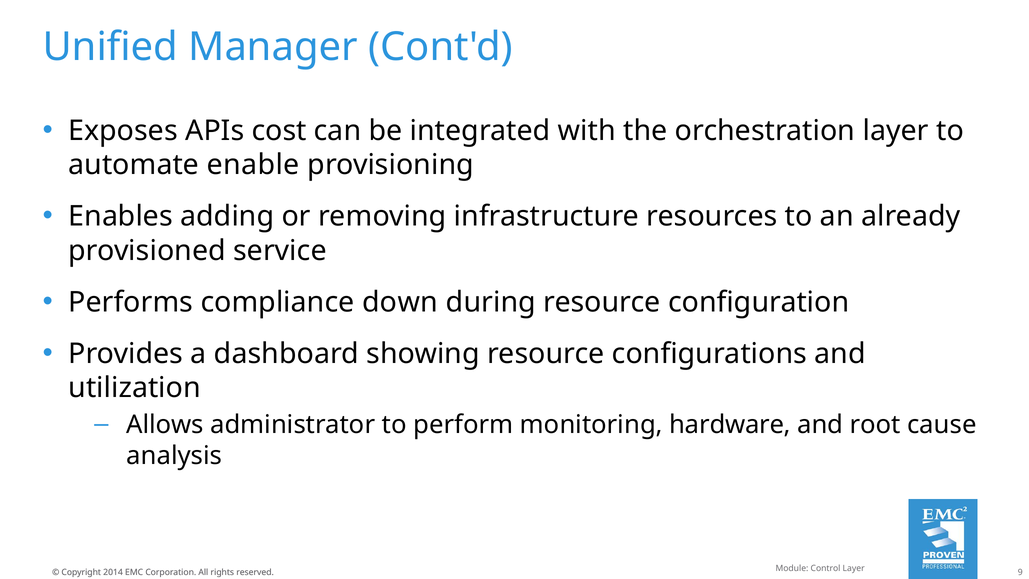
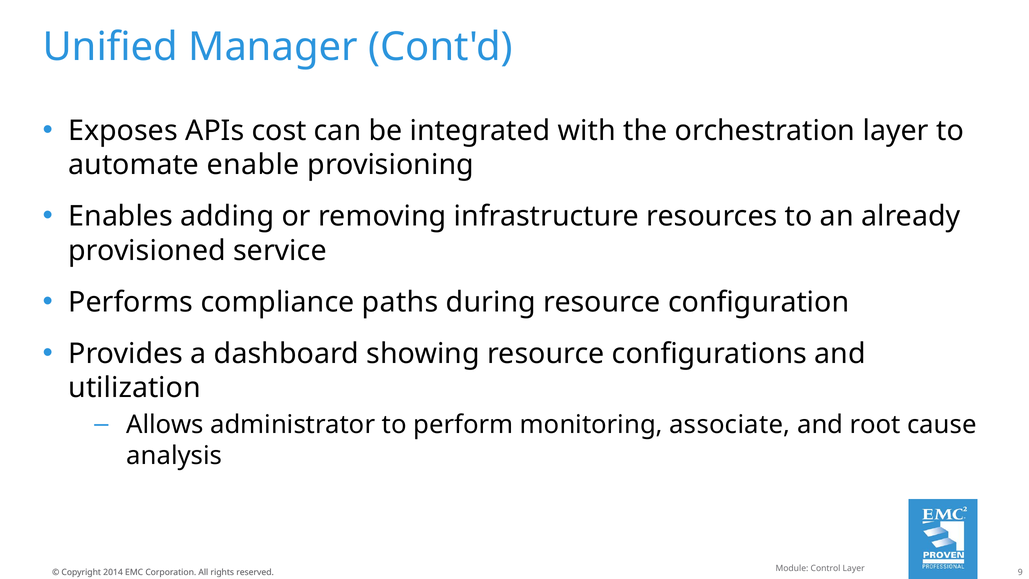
down: down -> paths
hardware: hardware -> associate
